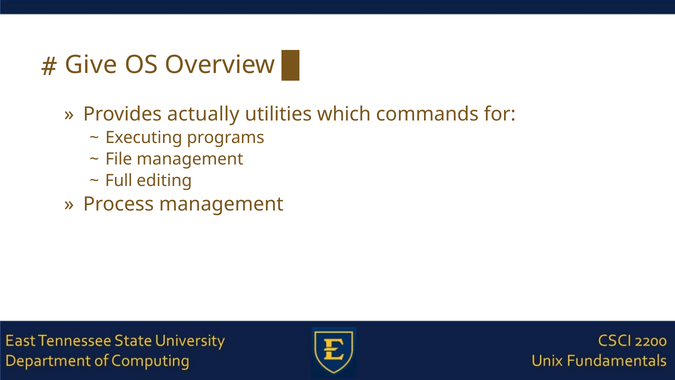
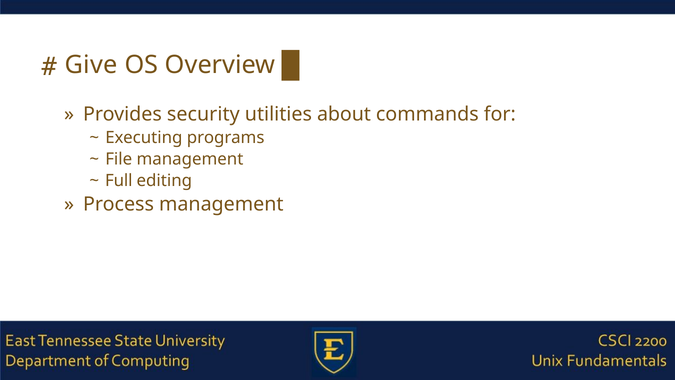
actually: actually -> security
which: which -> about
